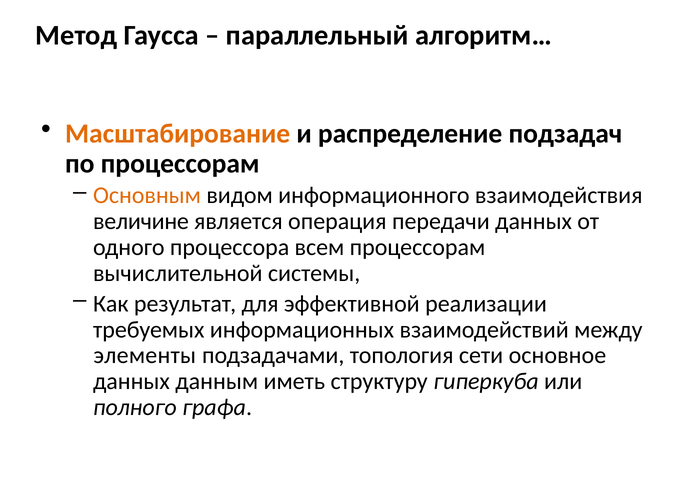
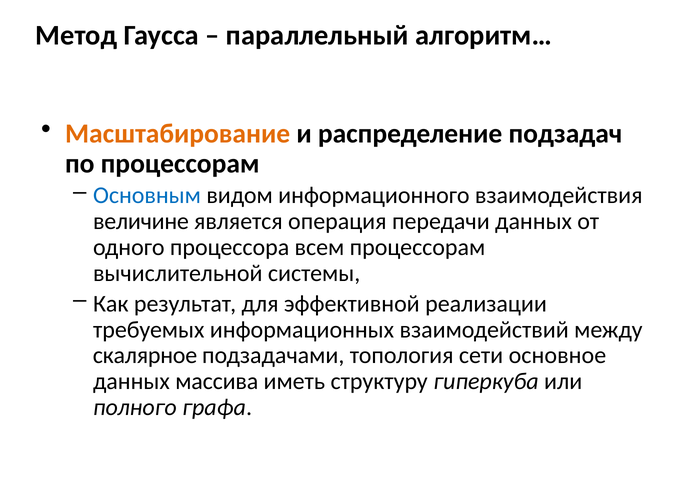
Основным colour: orange -> blue
элементы: элементы -> скалярное
данным: данным -> массива
